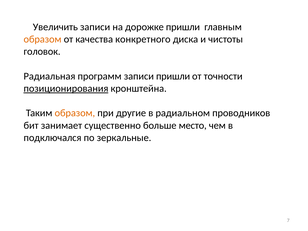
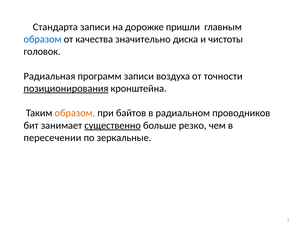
Увеличить: Увеличить -> Стандарта
образом at (43, 39) colour: orange -> blue
конкретного: конкретного -> значительно
записи пришли: пришли -> воздуха
другие: другие -> байтов
существенно underline: none -> present
место: место -> резко
подключался: подключался -> пересечении
